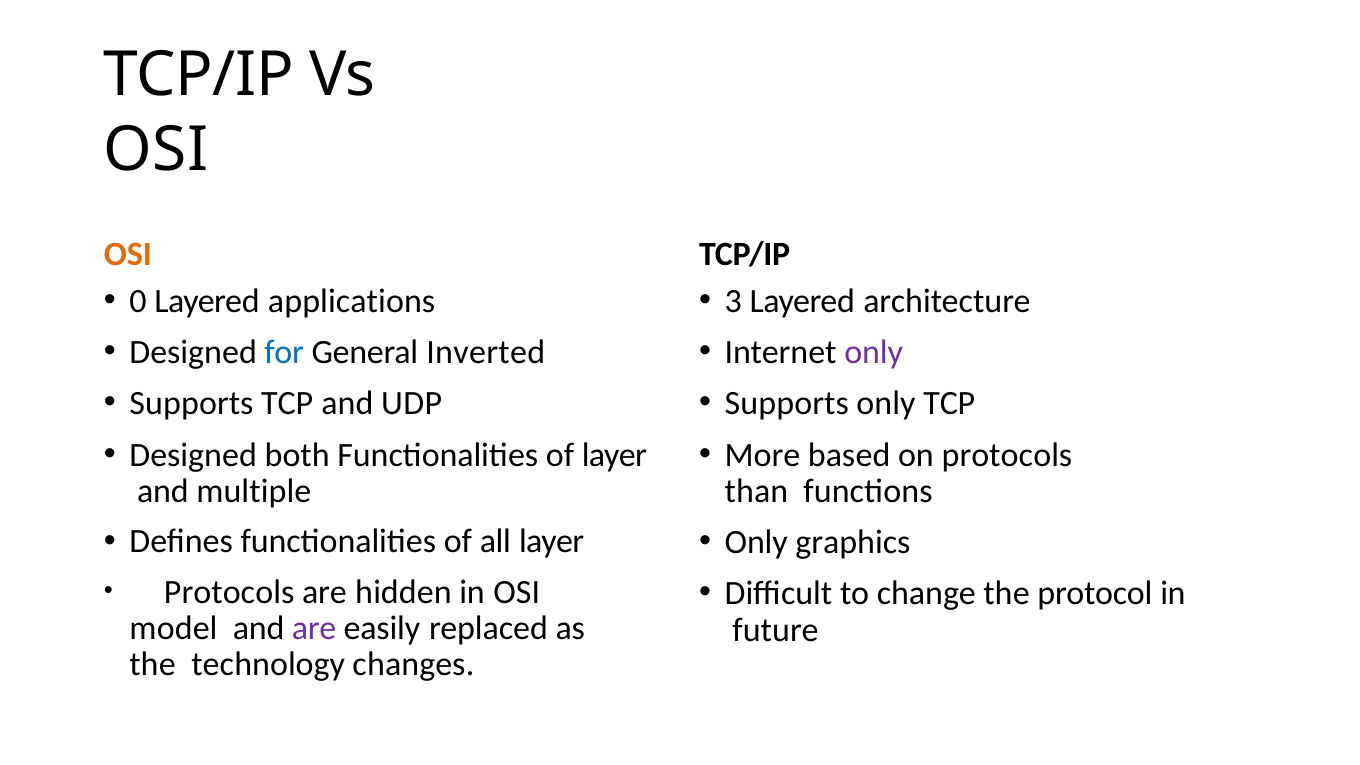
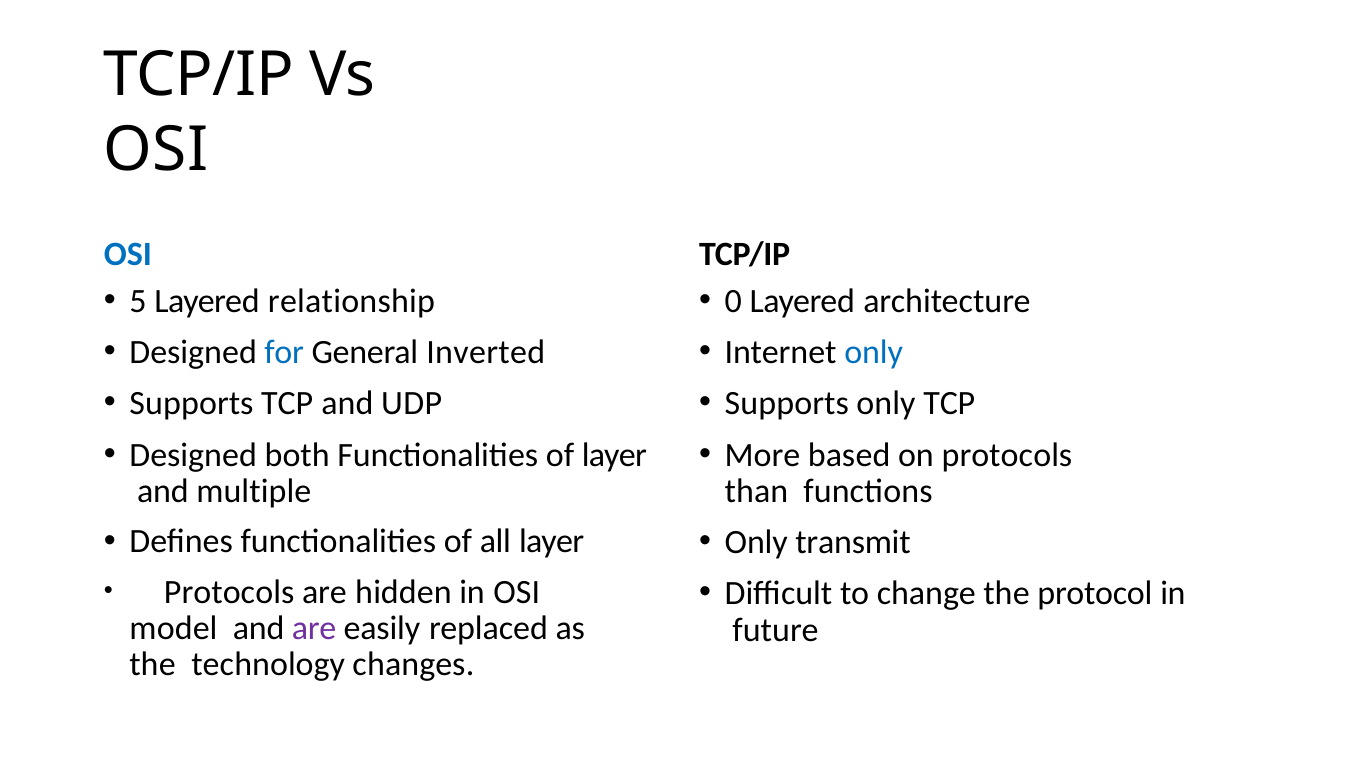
OSI at (128, 254) colour: orange -> blue
0: 0 -> 5
applications: applications -> relationship
3: 3 -> 0
only at (874, 352) colour: purple -> blue
graphics: graphics -> transmit
